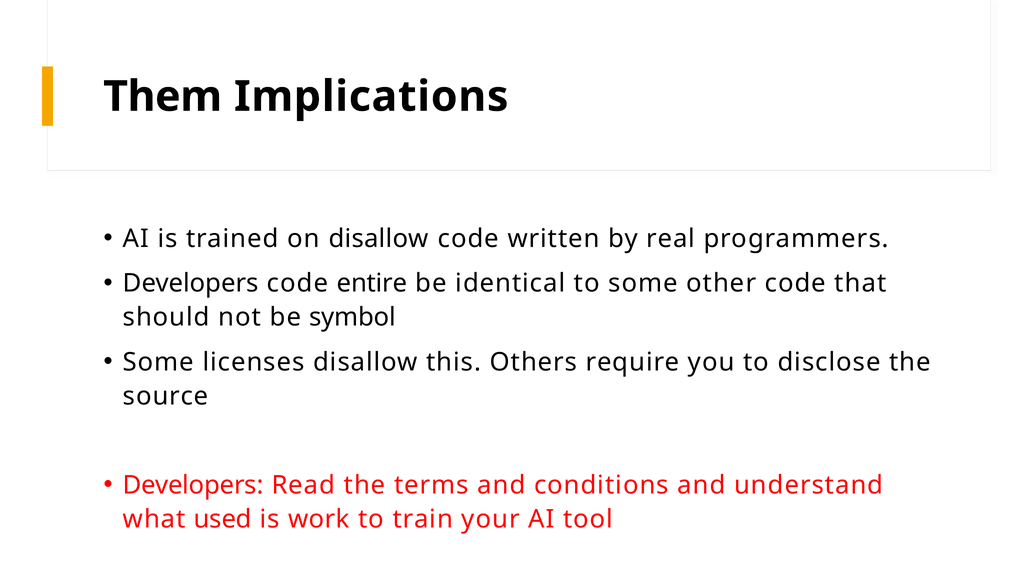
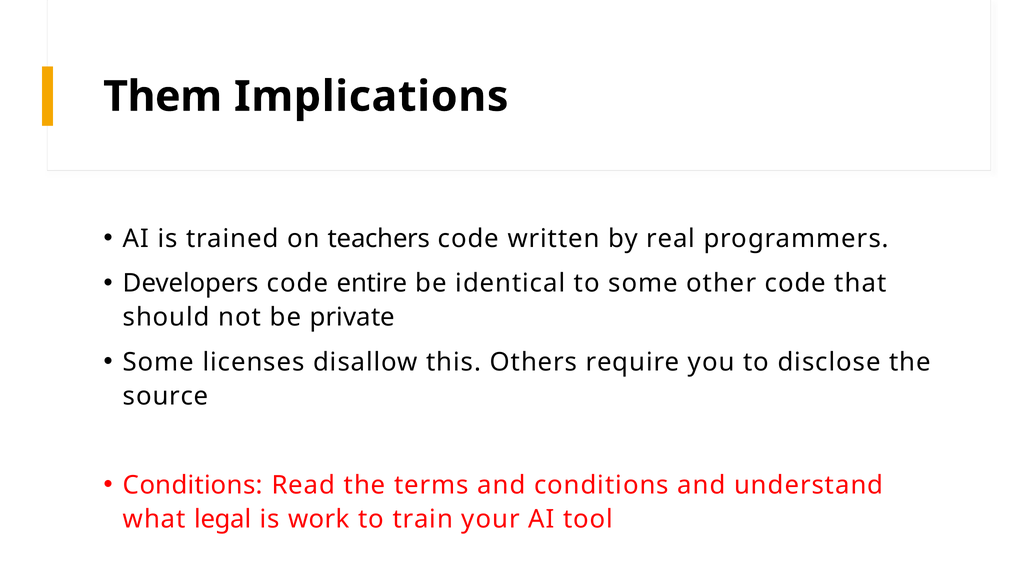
on disallow: disallow -> teachers
symbol: symbol -> private
Developers at (193, 486): Developers -> Conditions
used: used -> legal
